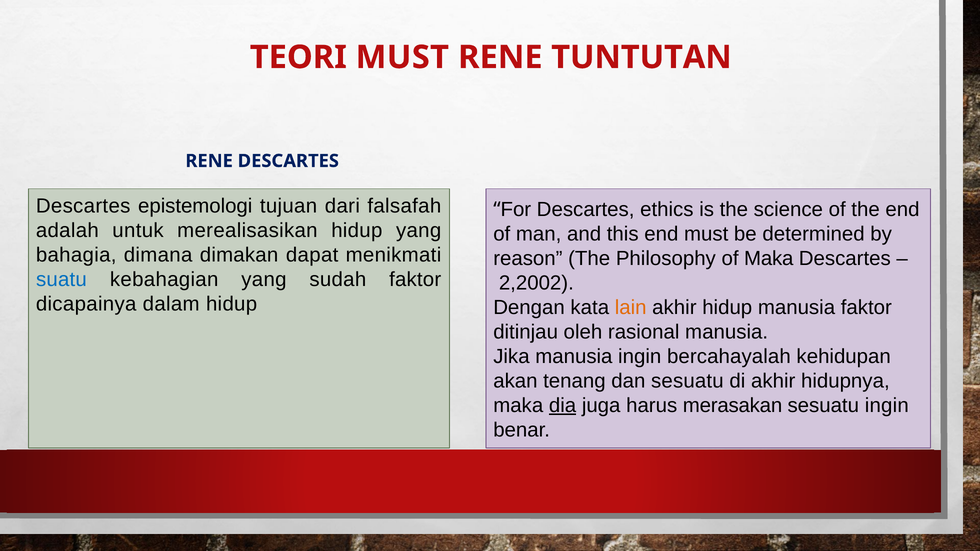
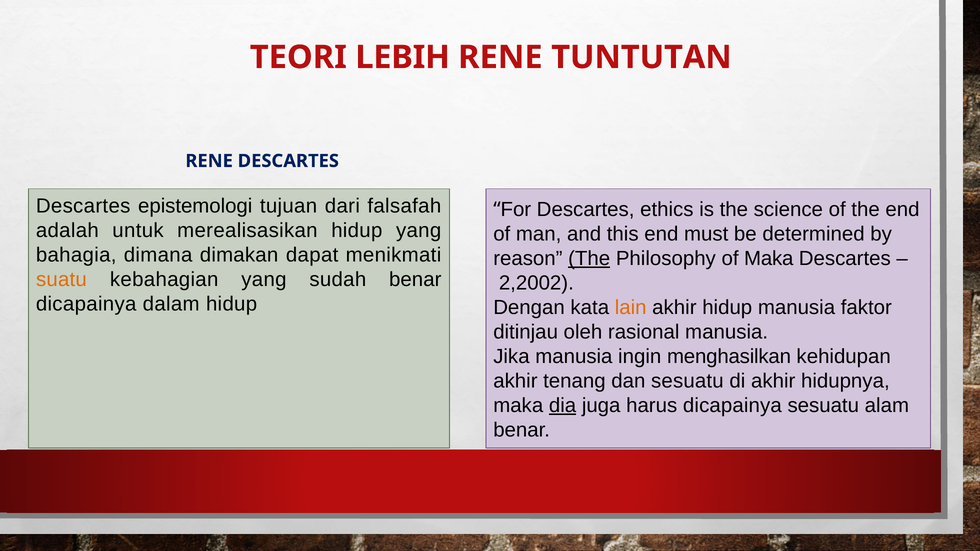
TEORI MUST: MUST -> LEBIH
The at (589, 259) underline: none -> present
suatu colour: blue -> orange
sudah faktor: faktor -> benar
bercahayalah: bercahayalah -> menghasilkan
akan at (515, 381): akan -> akhir
harus merasakan: merasakan -> dicapainya
sesuatu ingin: ingin -> alam
